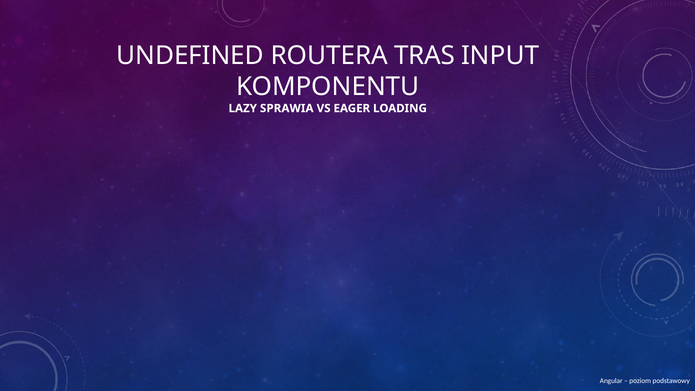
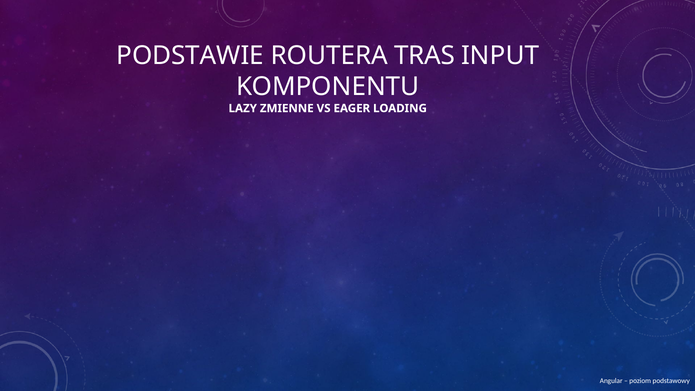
UNDEFINED: UNDEFINED -> PODSTAWIE
SPRAWIA: SPRAWIA -> ZMIENNE
